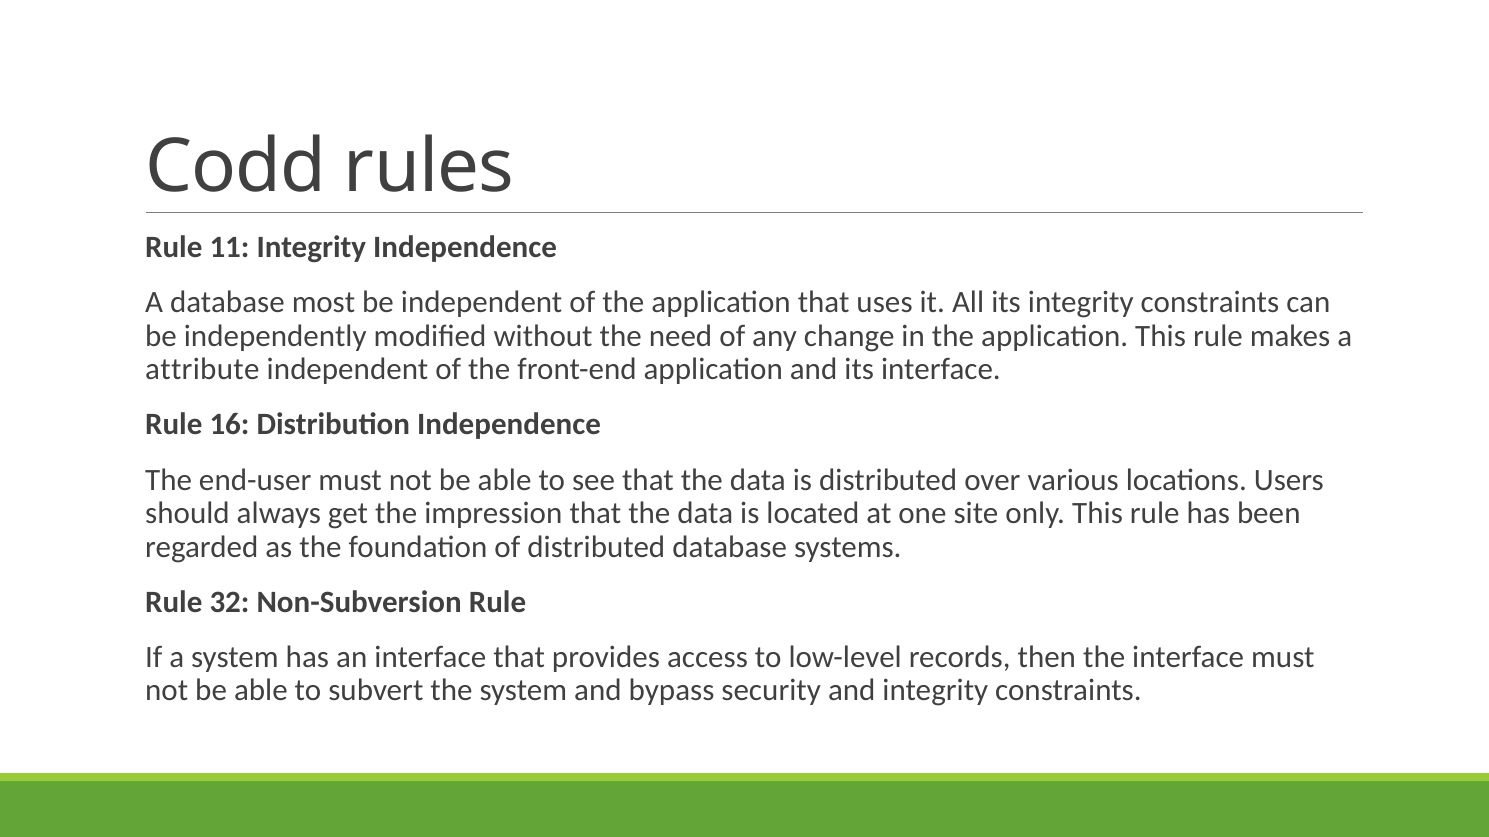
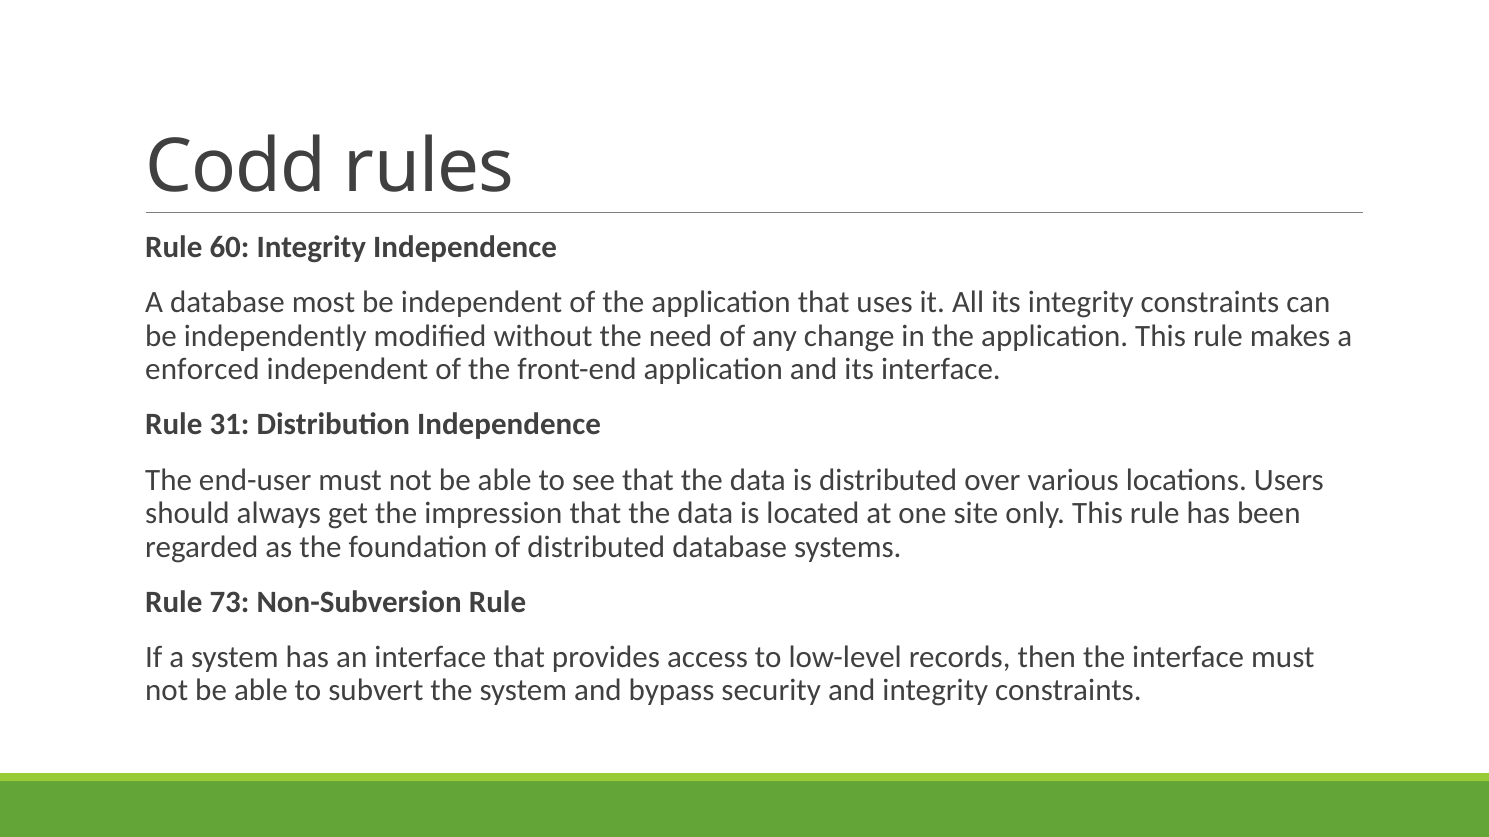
11: 11 -> 60
attribute: attribute -> enforced
16: 16 -> 31
32: 32 -> 73
